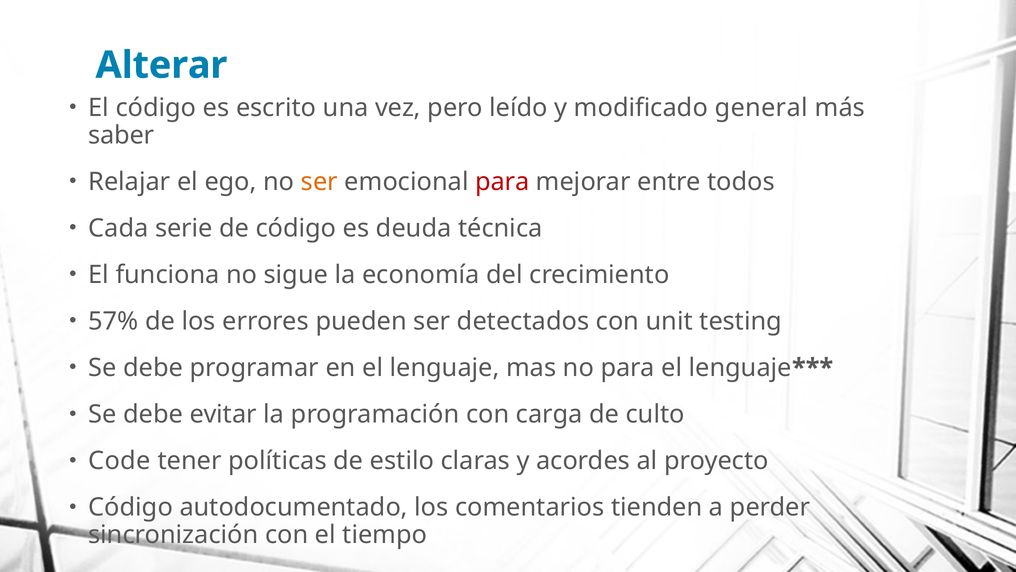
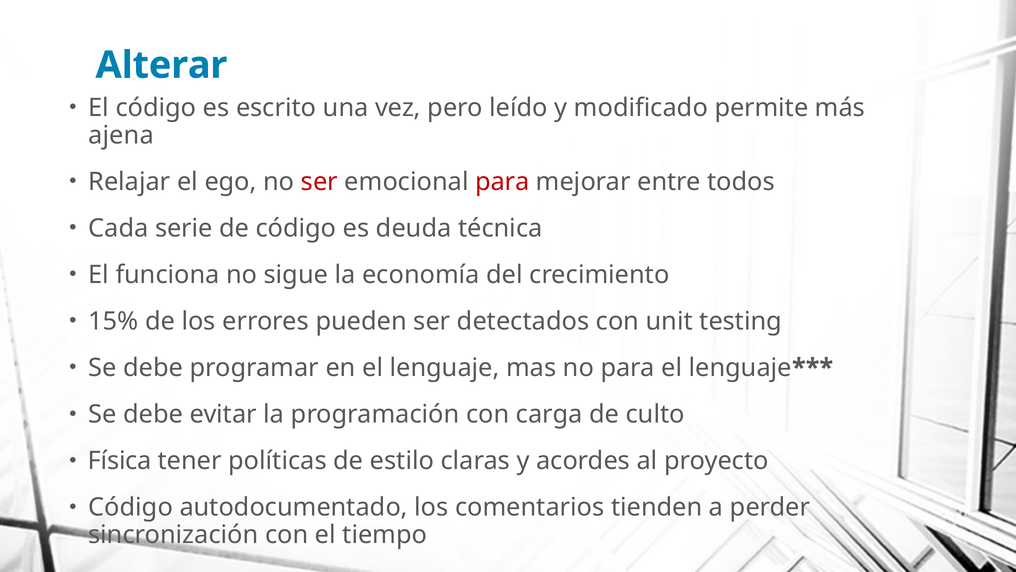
general: general -> permite
saber: saber -> ajena
ser at (319, 182) colour: orange -> red
57%: 57% -> 15%
Code: Code -> Física
